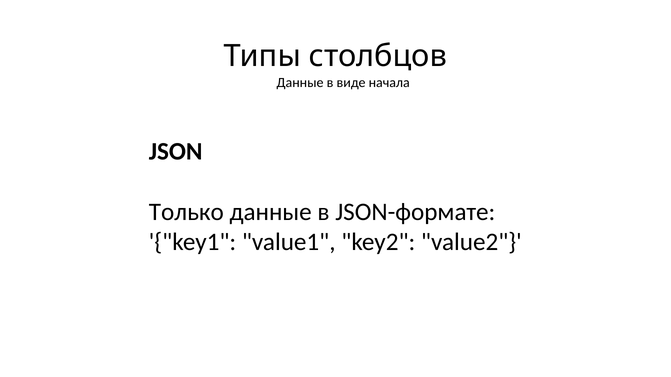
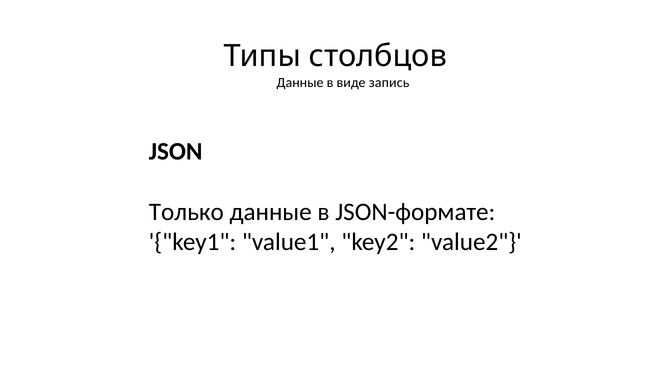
начала: начала -> запись
